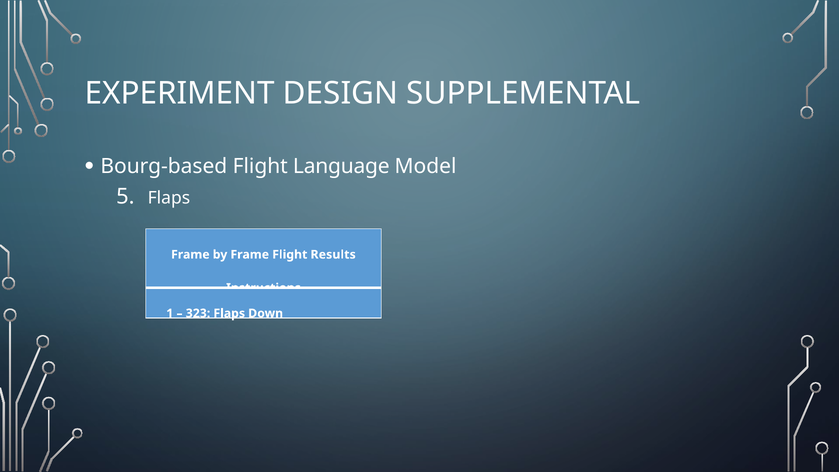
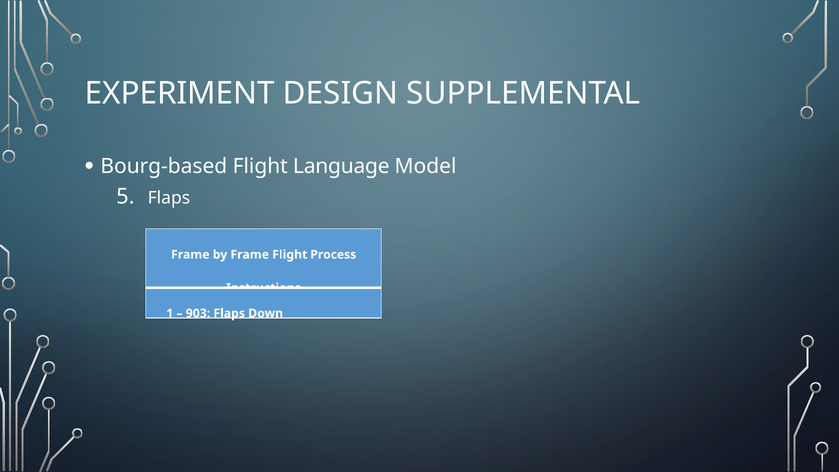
Results: Results -> Process
323: 323 -> 903
